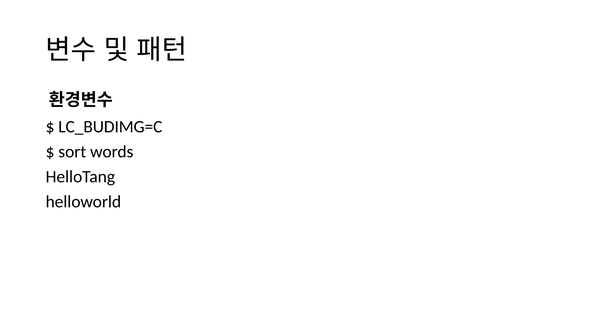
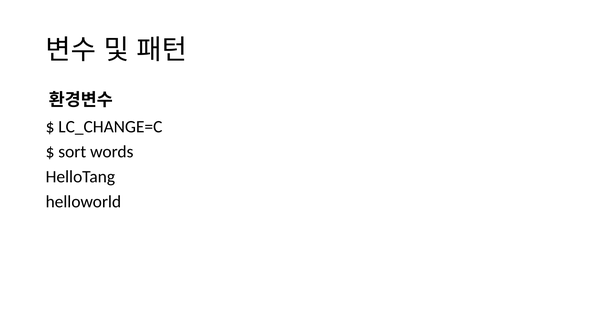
LC_BUDIMG=C: LC_BUDIMG=C -> LC_CHANGE=C
